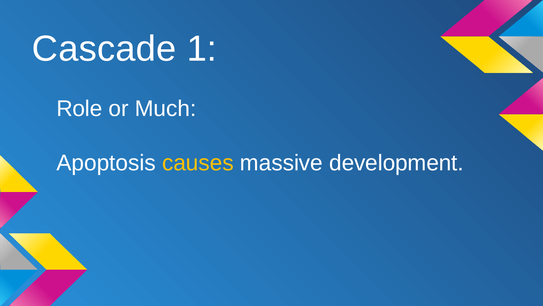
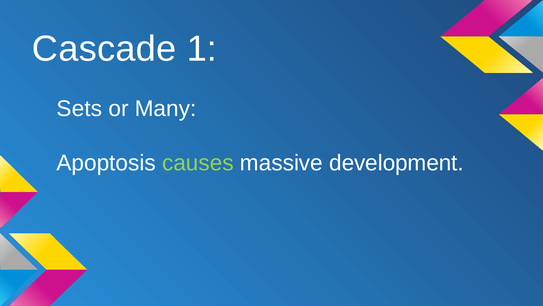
Role: Role -> Sets
Much: Much -> Many
causes colour: yellow -> light green
